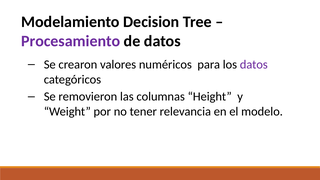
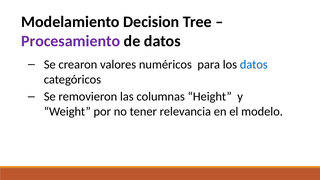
datos at (254, 64) colour: purple -> blue
